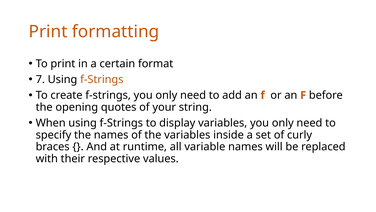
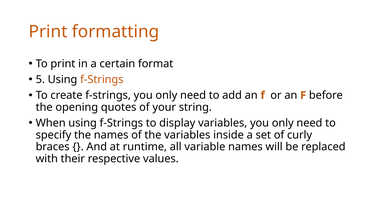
7: 7 -> 5
